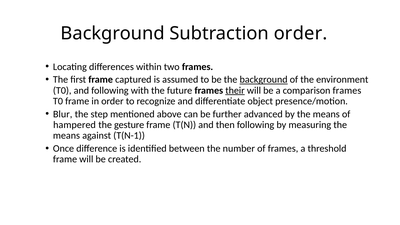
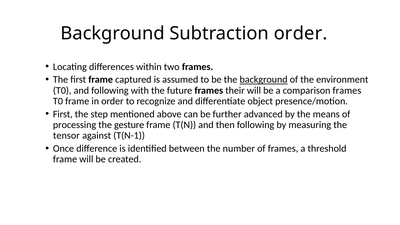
their underline: present -> none
Blur at (63, 114): Blur -> First
hampered: hampered -> processing
means at (66, 136): means -> tensor
